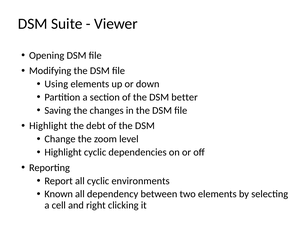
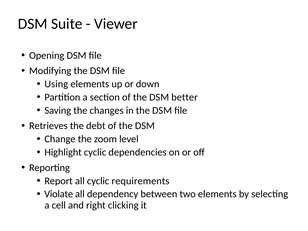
Highlight at (48, 126): Highlight -> Retrieves
environments: environments -> requirements
Known: Known -> Violate
